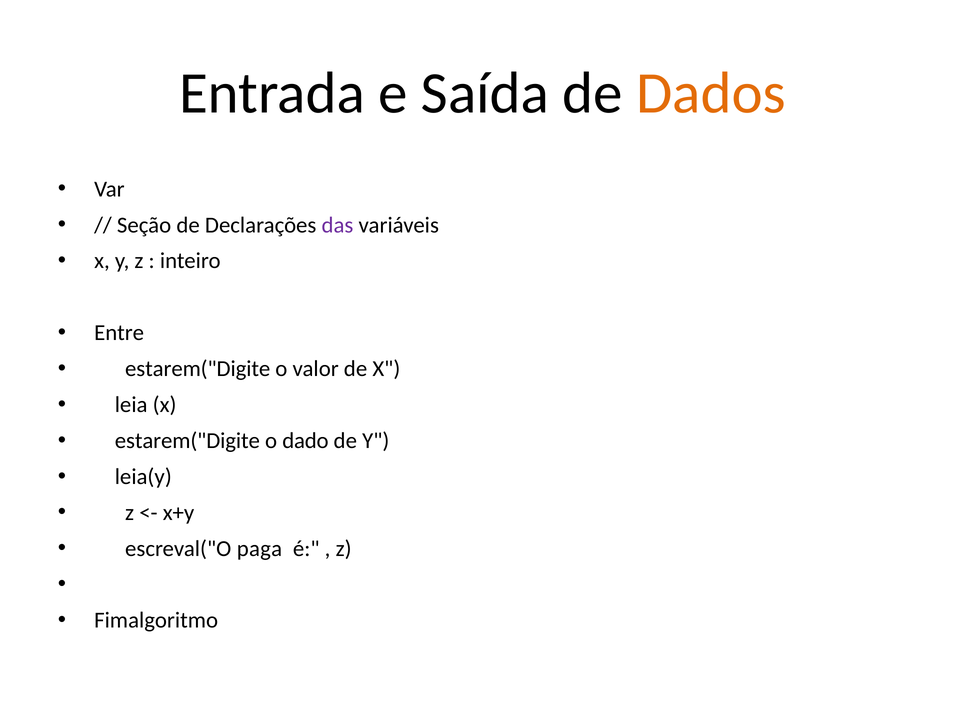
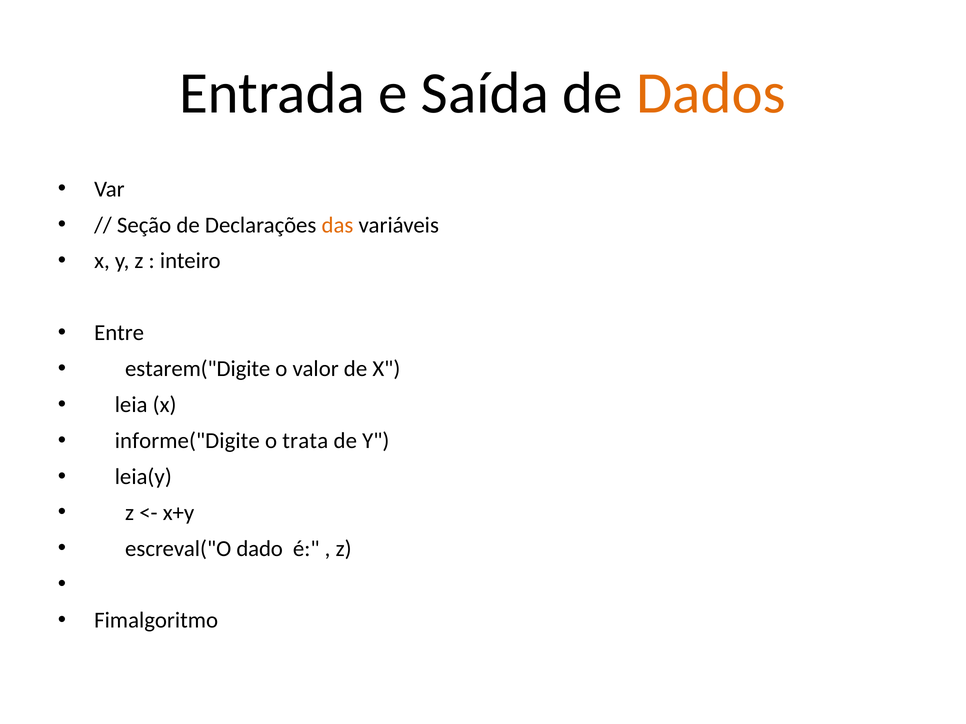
das colour: purple -> orange
estarem("Digite at (187, 441): estarem("Digite -> informe("Digite
dado: dado -> trata
paga: paga -> dado
